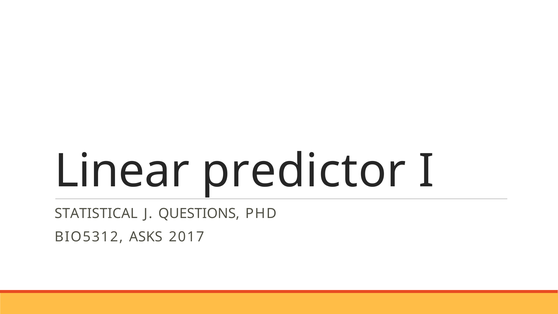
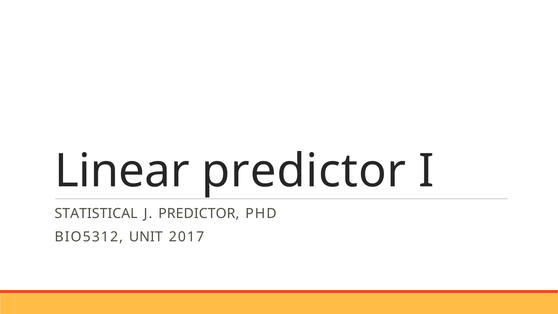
J QUESTIONS: QUESTIONS -> PREDICTOR
ASKS: ASKS -> UNIT
